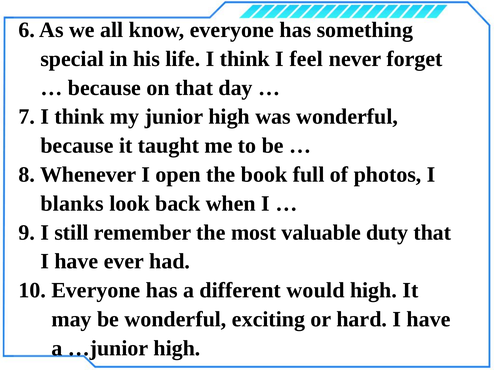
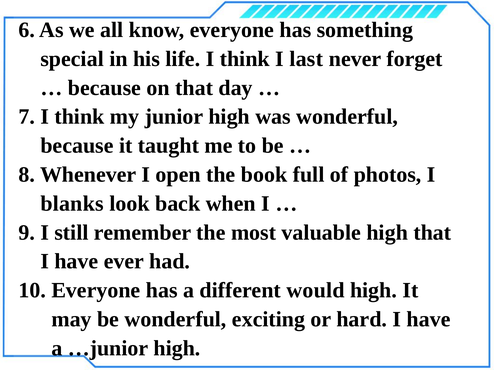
feel: feel -> last
valuable duty: duty -> high
